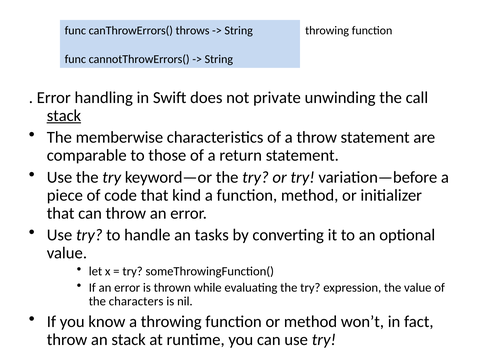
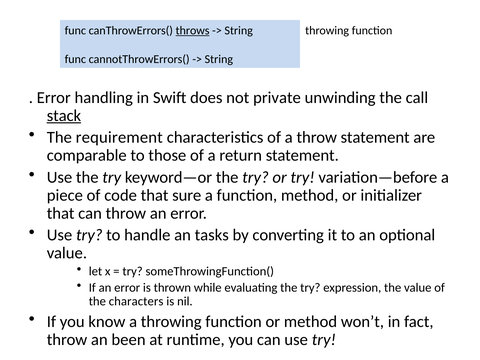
throws underline: none -> present
memberwise: memberwise -> requirement
kind: kind -> sure
an stack: stack -> been
